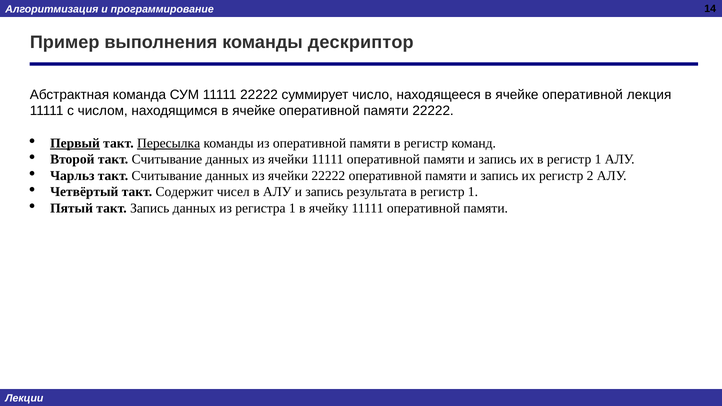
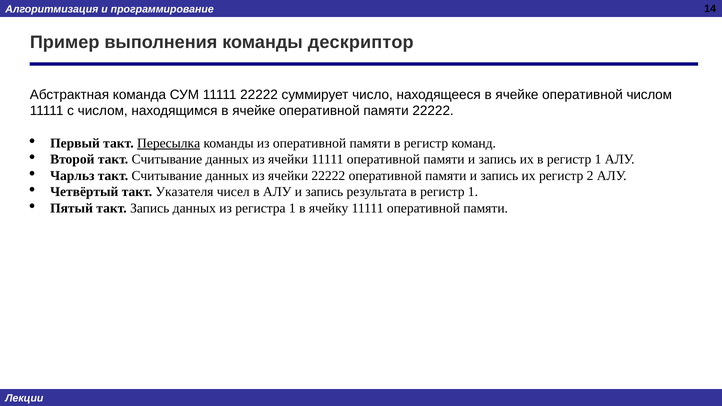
оперативной лекция: лекция -> числом
Первый underline: present -> none
Содержит: Содержит -> Указателя
